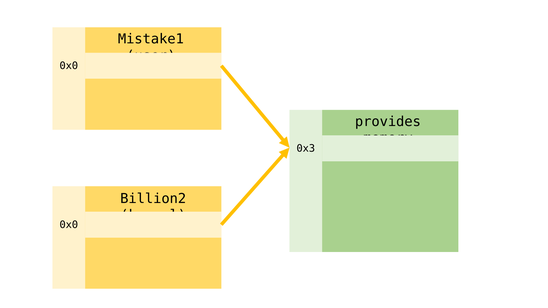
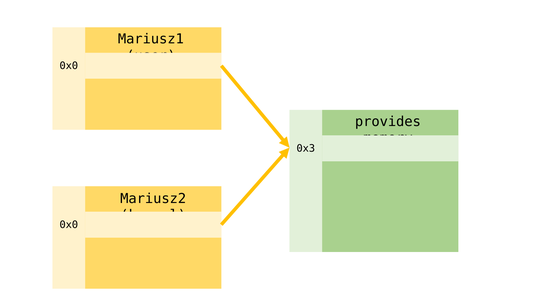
Mistake1: Mistake1 -> Mariusz1
Billion2: Billion2 -> Mariusz2
